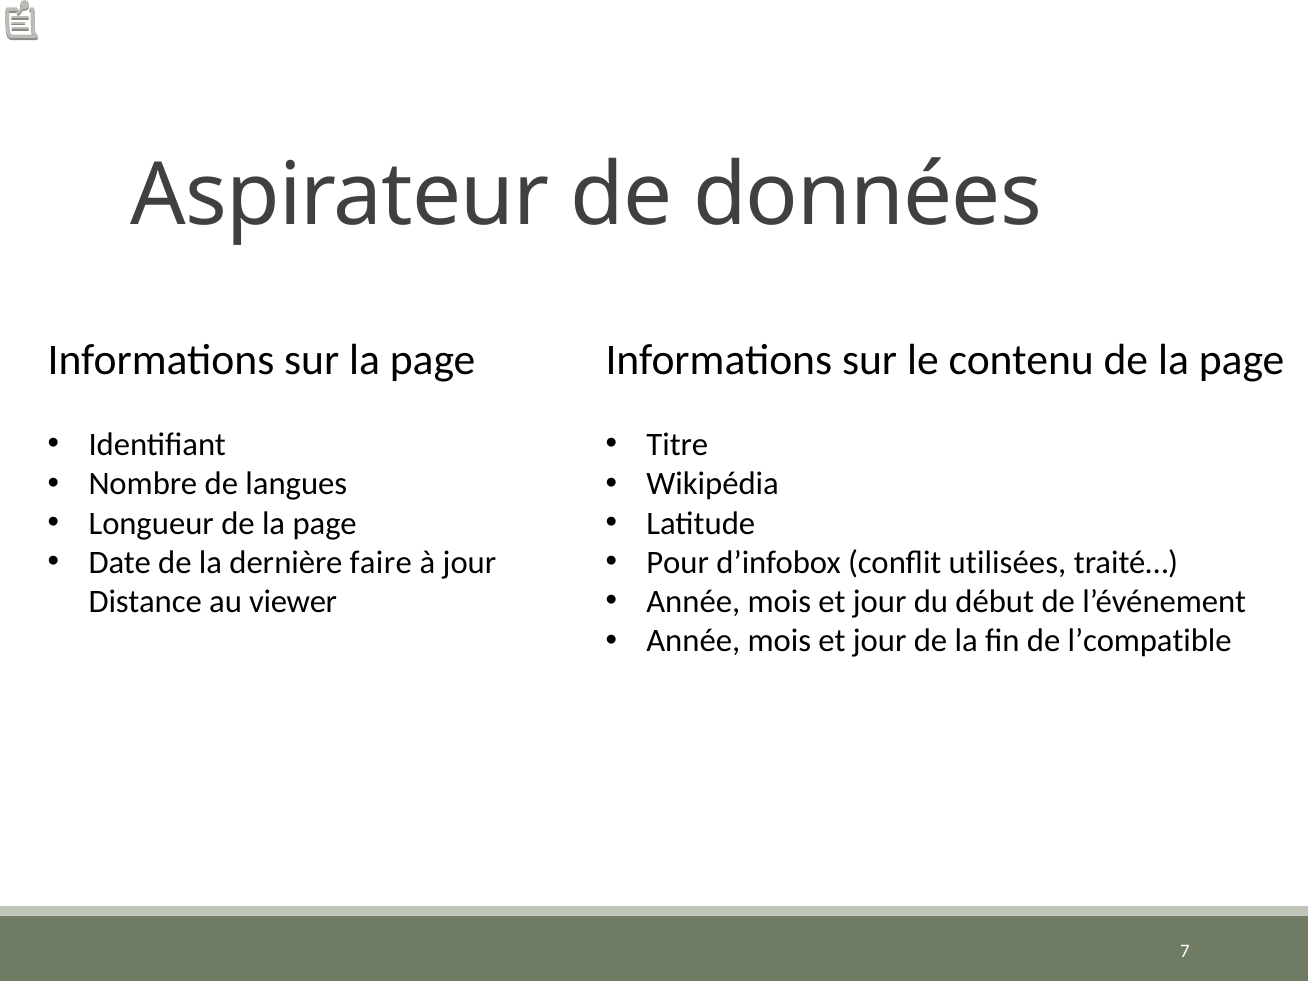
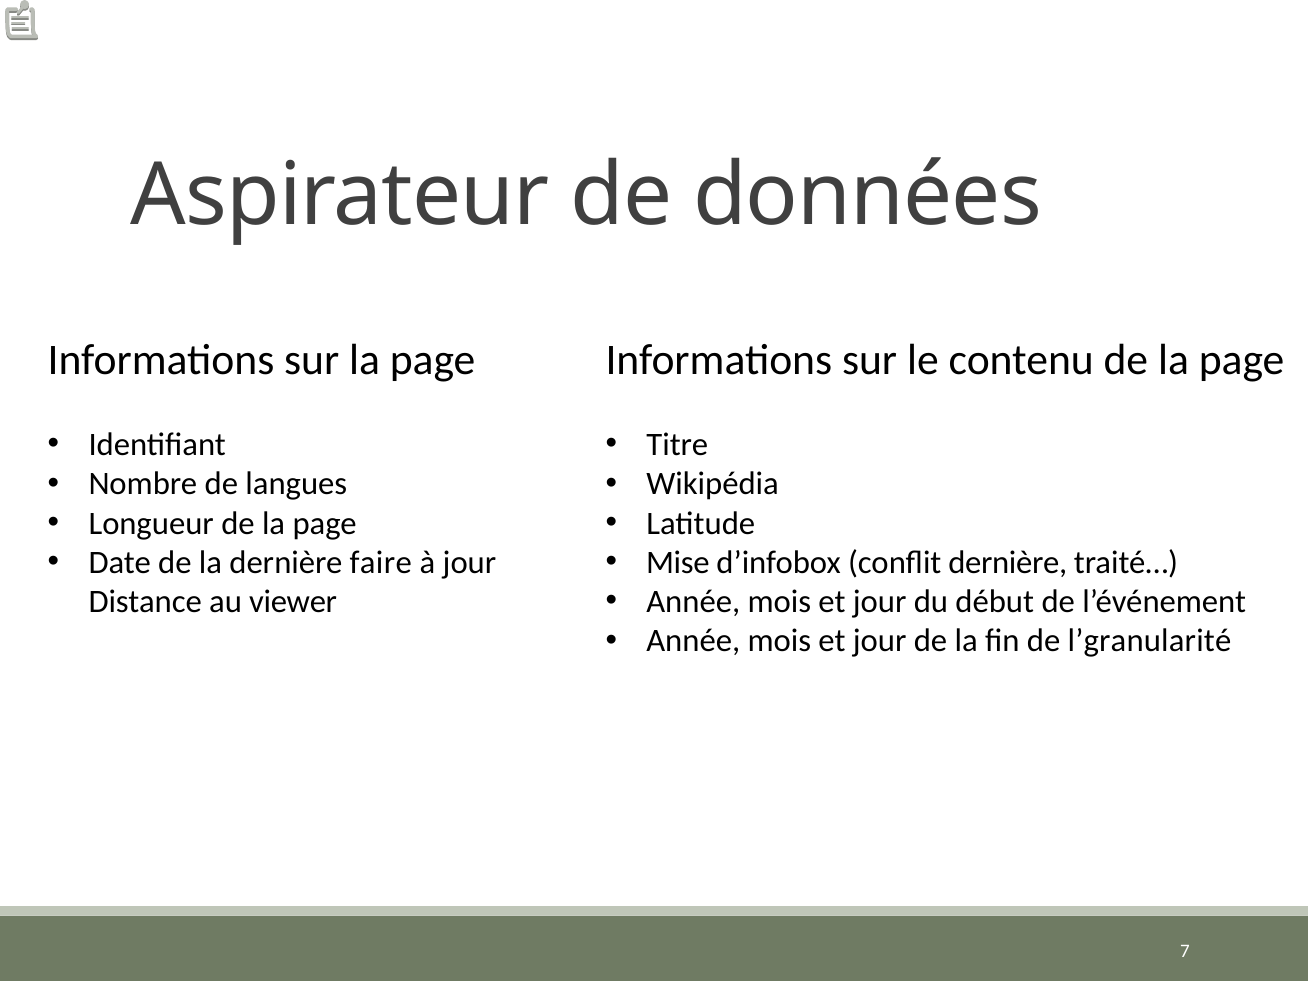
Pour: Pour -> Mise
conflit utilisées: utilisées -> dernière
l’compatible: l’compatible -> l’granularité
